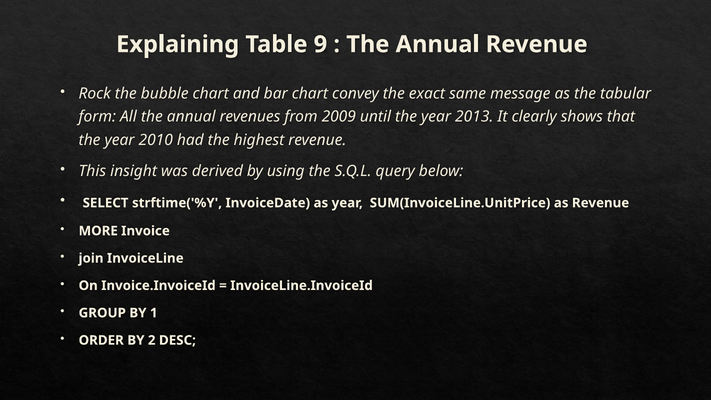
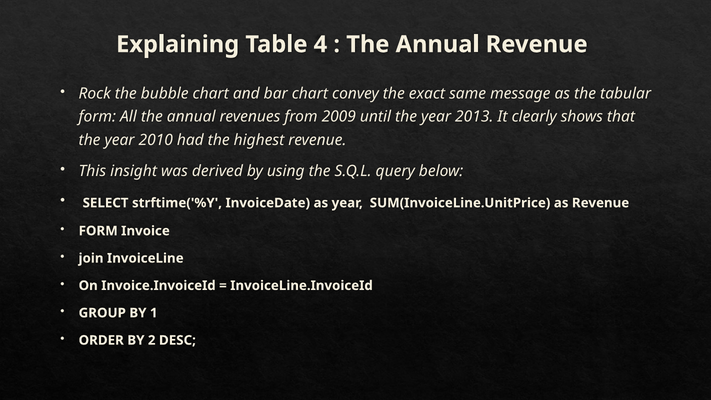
9: 9 -> 4
MORE at (98, 231): MORE -> FORM
